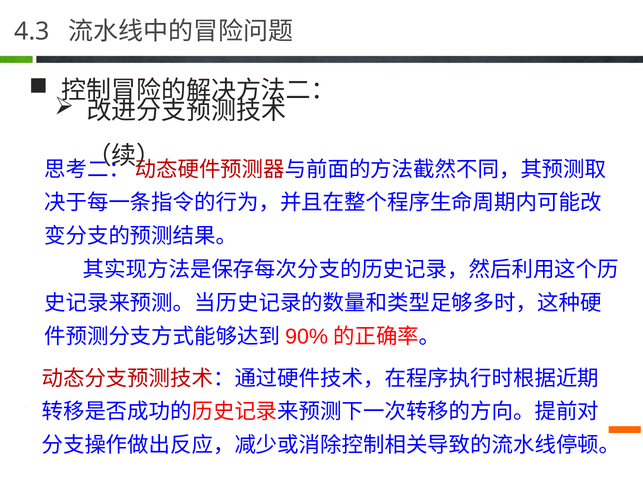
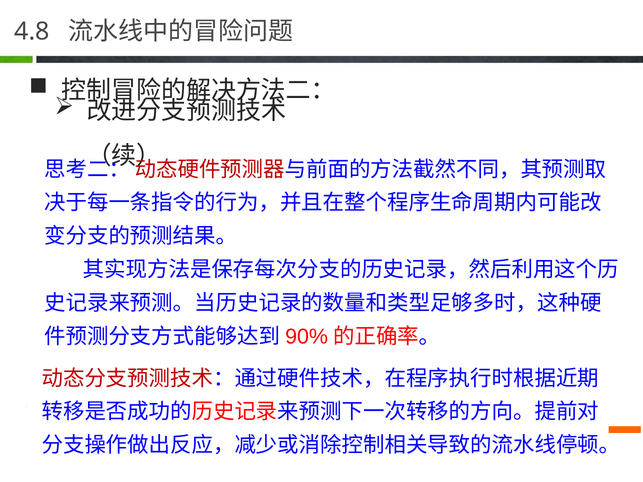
4.3: 4.3 -> 4.8
